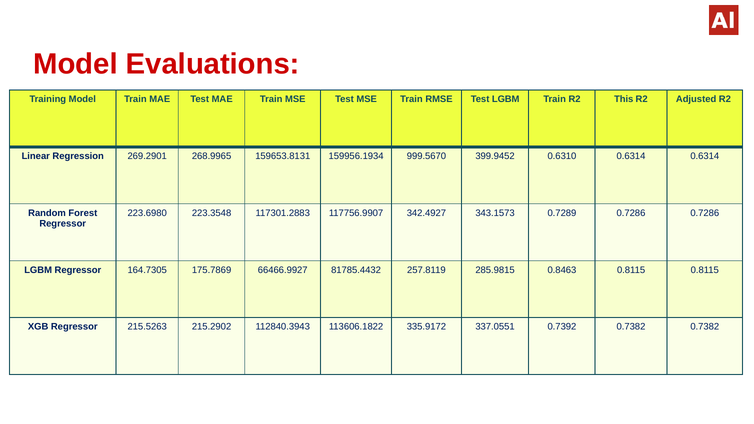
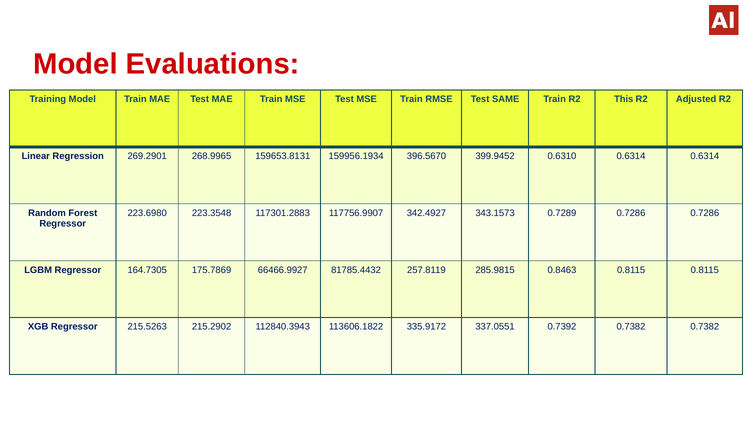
Test LGBM: LGBM -> SAME
999.5670: 999.5670 -> 396.5670
